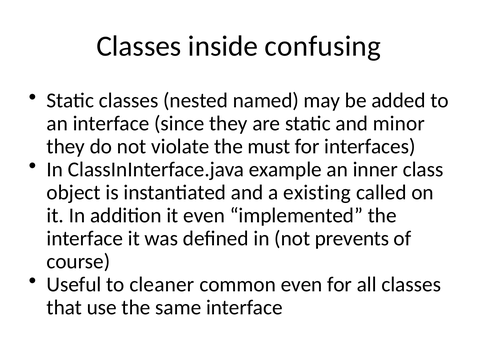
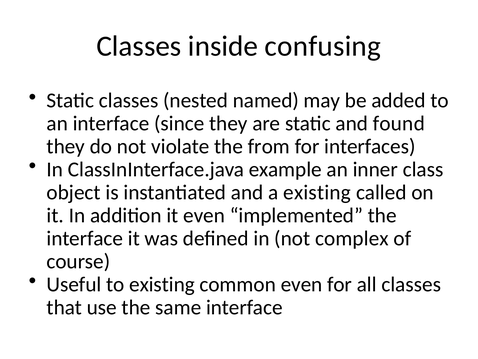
minor: minor -> found
must: must -> from
prevents: prevents -> complex
to cleaner: cleaner -> existing
